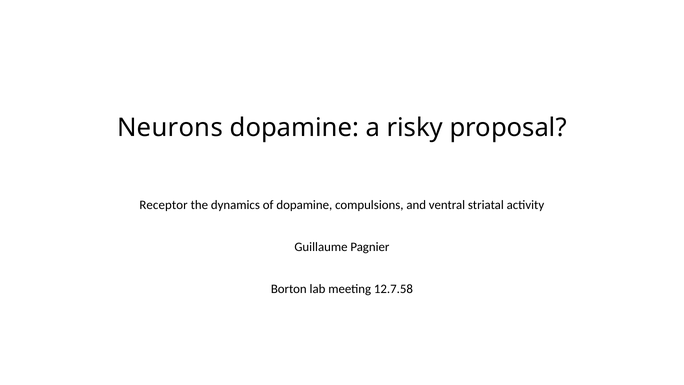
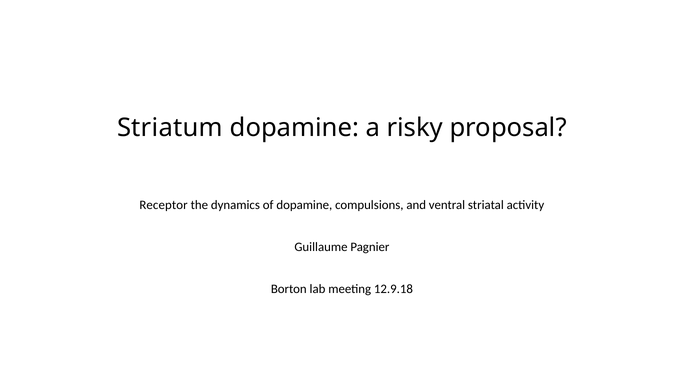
Neurons: Neurons -> Striatum
12.7.58: 12.7.58 -> 12.9.18
